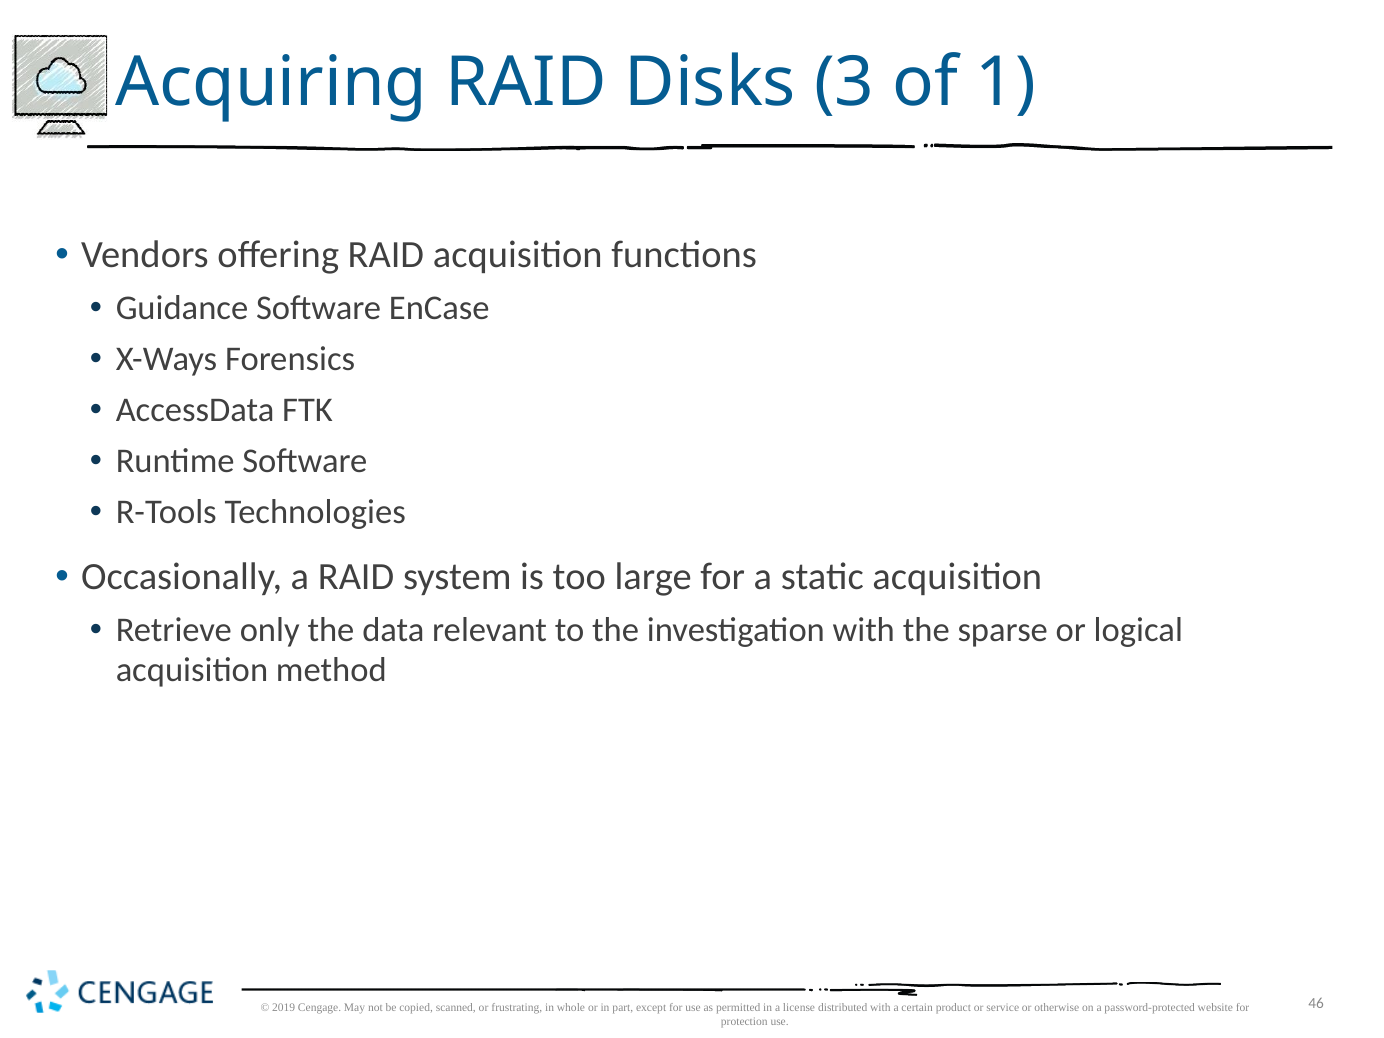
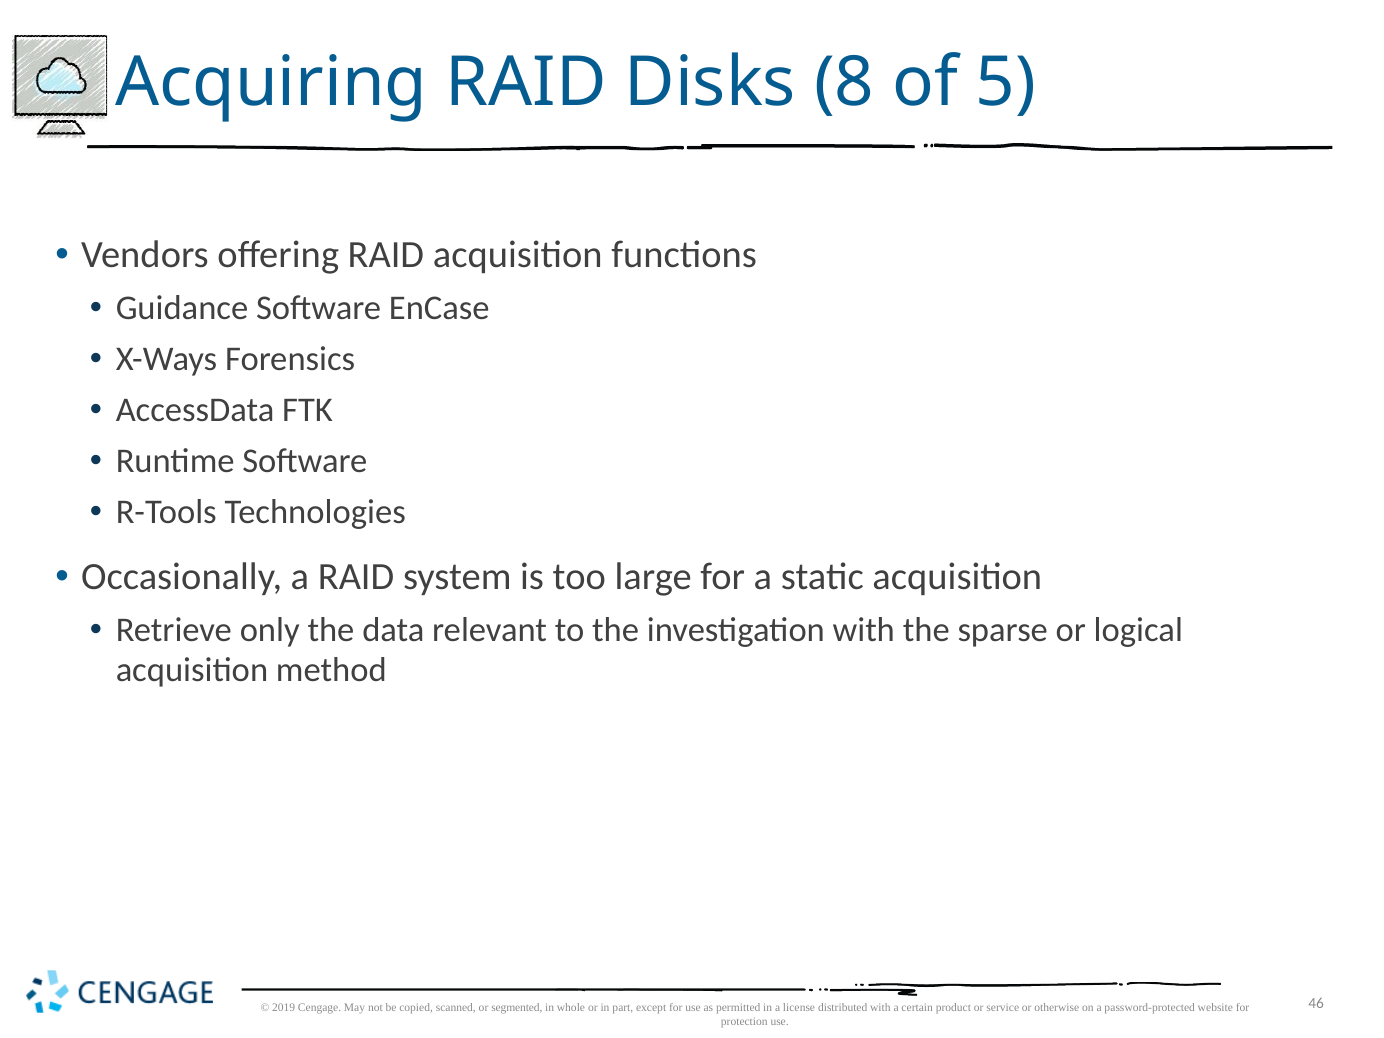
3: 3 -> 8
1: 1 -> 5
frustrating: frustrating -> segmented
